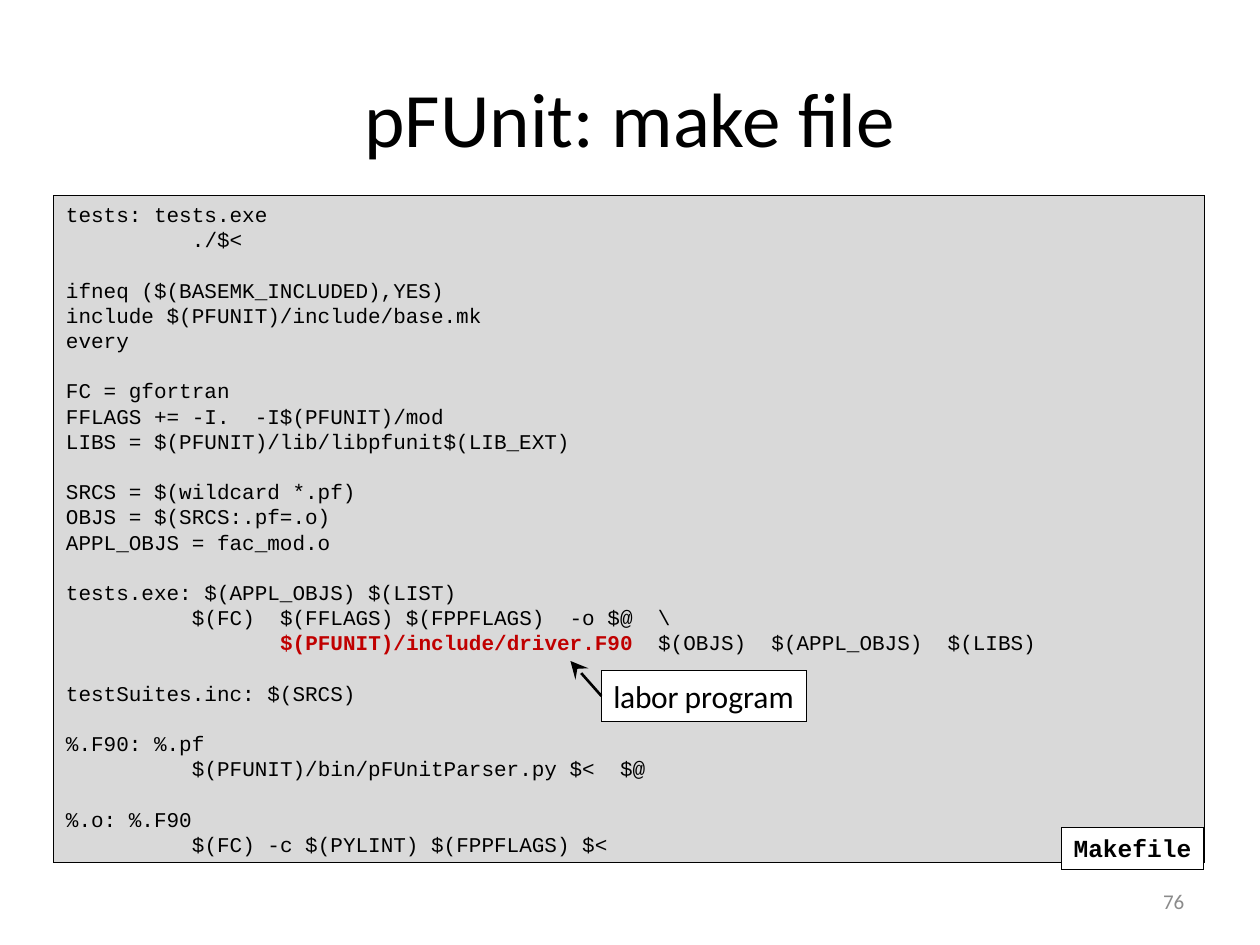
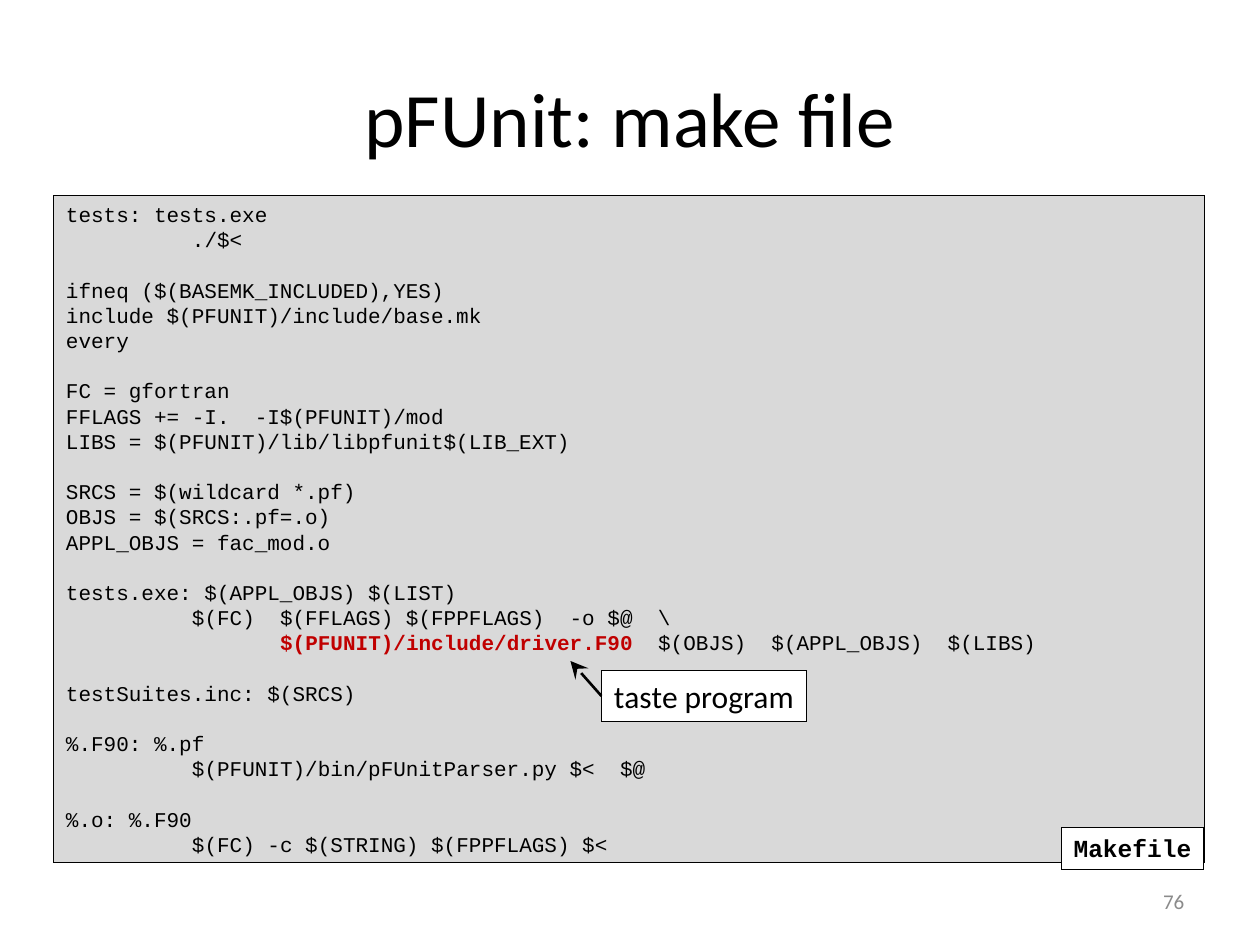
labor: labor -> taste
$(PYLINT: $(PYLINT -> $(STRING
